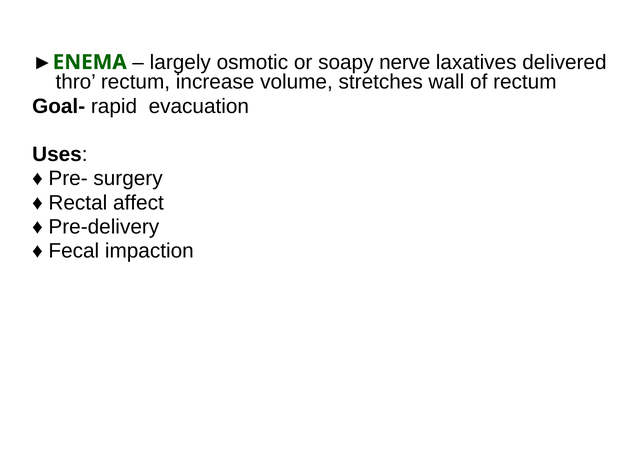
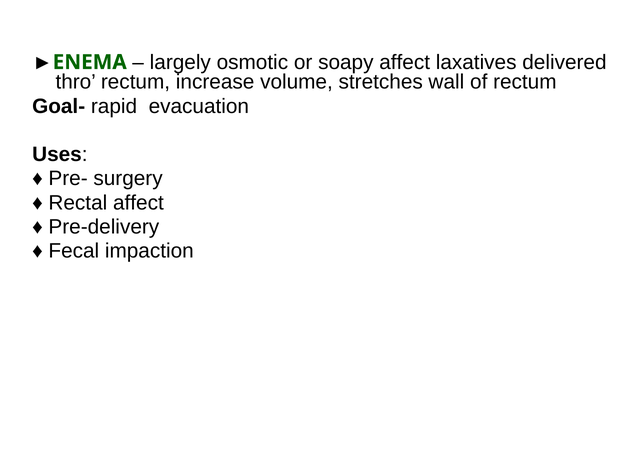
soapy nerve: nerve -> affect
